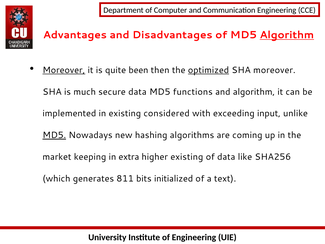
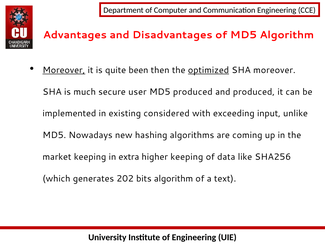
Algorithm at (287, 35) underline: present -> none
secure data: data -> user
MD5 functions: functions -> produced
and algorithm: algorithm -> produced
MD5 at (54, 135) underline: present -> none
higher existing: existing -> keeping
811: 811 -> 202
bits initialized: initialized -> algorithm
